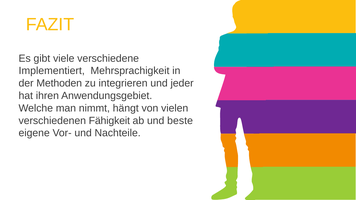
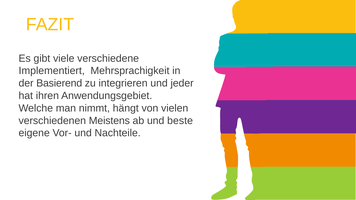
Methoden: Methoden -> Basierend
Fähigkeit: Fähigkeit -> Meistens
